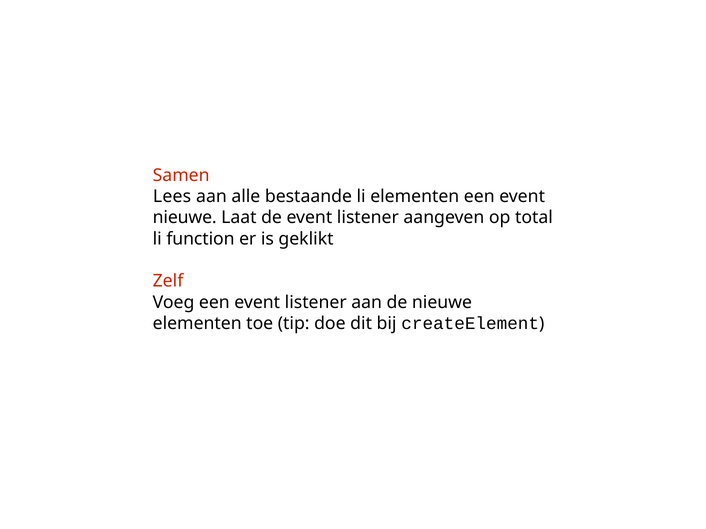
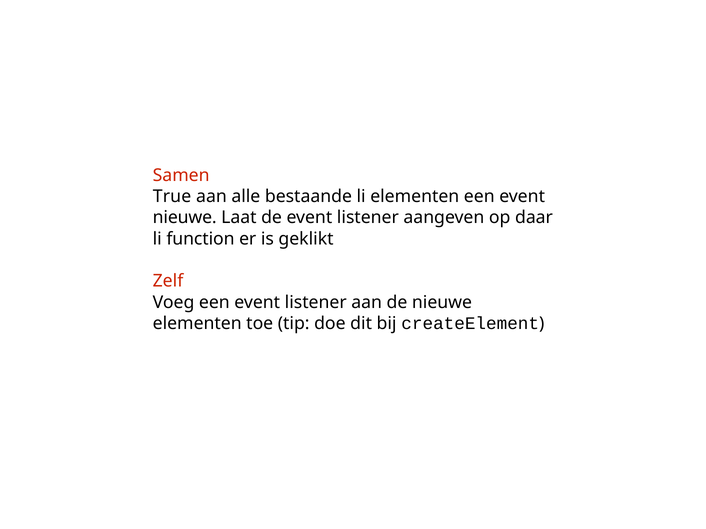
Lees: Lees -> True
total: total -> daar
